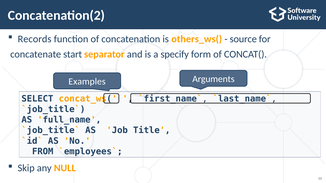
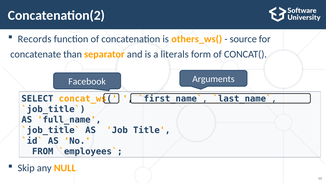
start: start -> than
specify: specify -> literals
Examples: Examples -> Facebook
